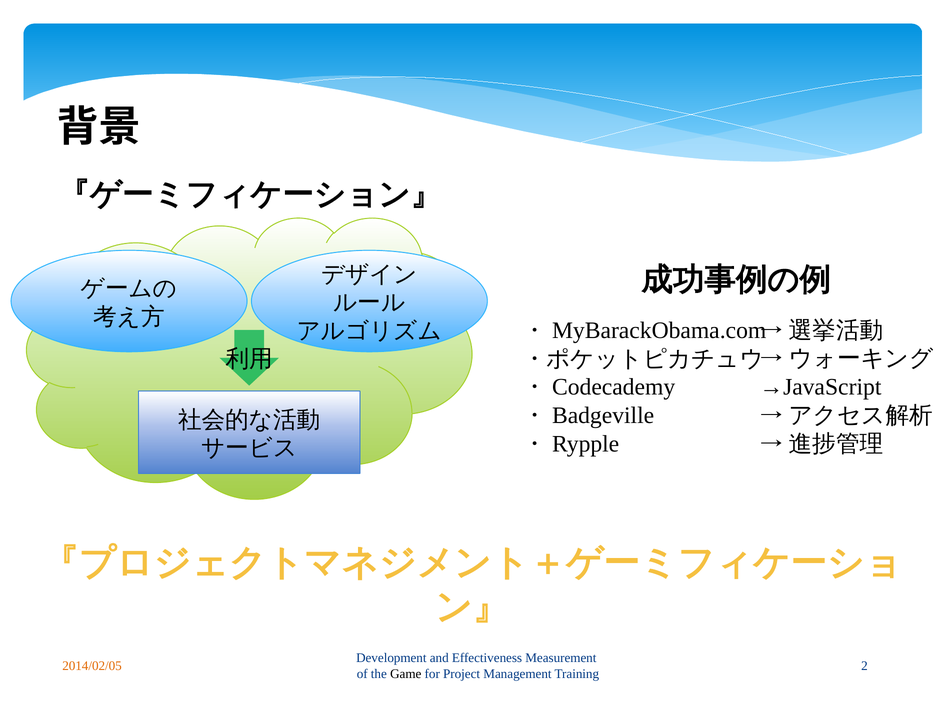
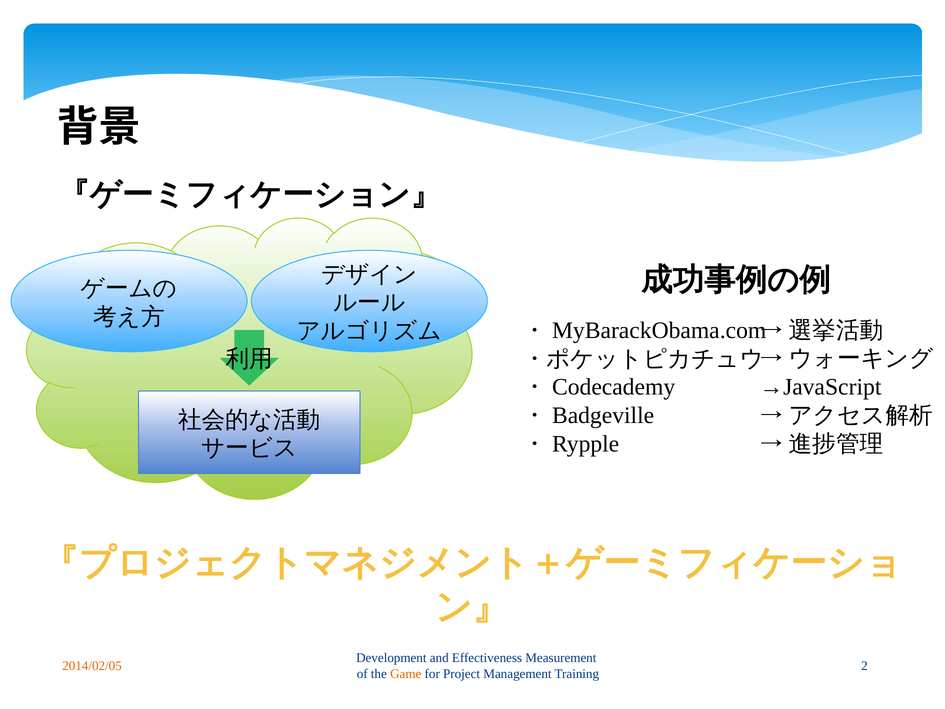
Game colour: black -> orange
